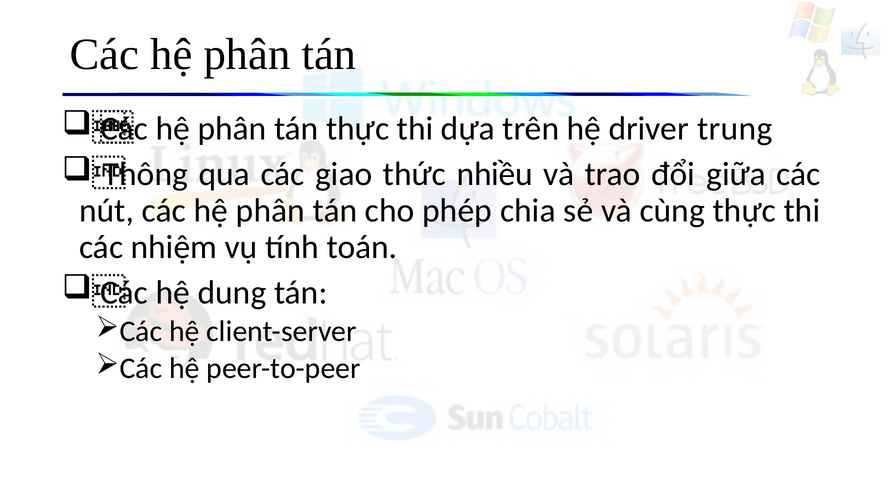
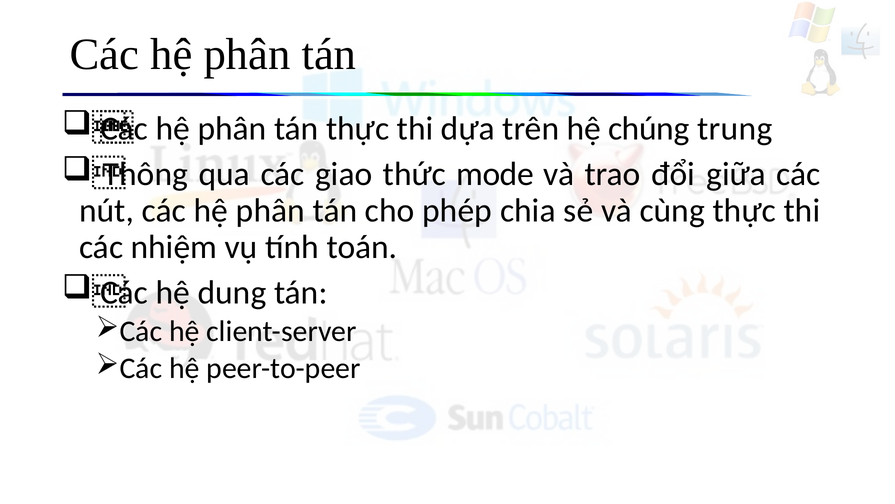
driver: driver -> chúng
nhiều: nhiều -> mode
